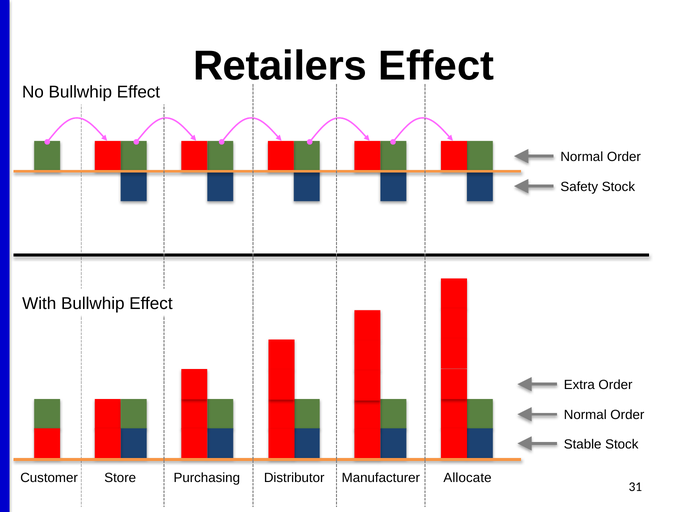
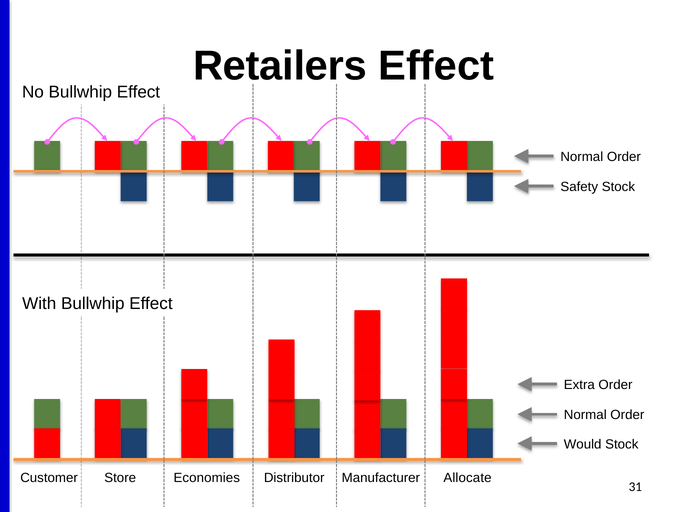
Stable: Stable -> Would
Purchasing: Purchasing -> Economies
